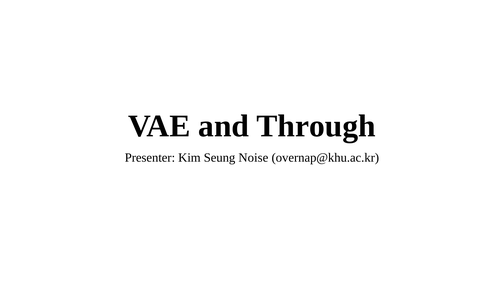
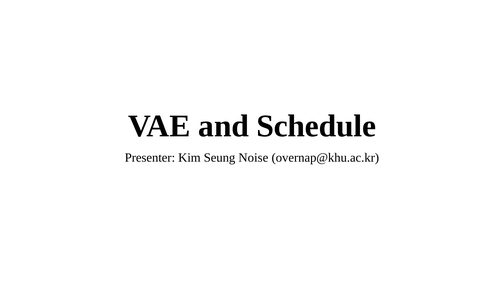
Through: Through -> Schedule
